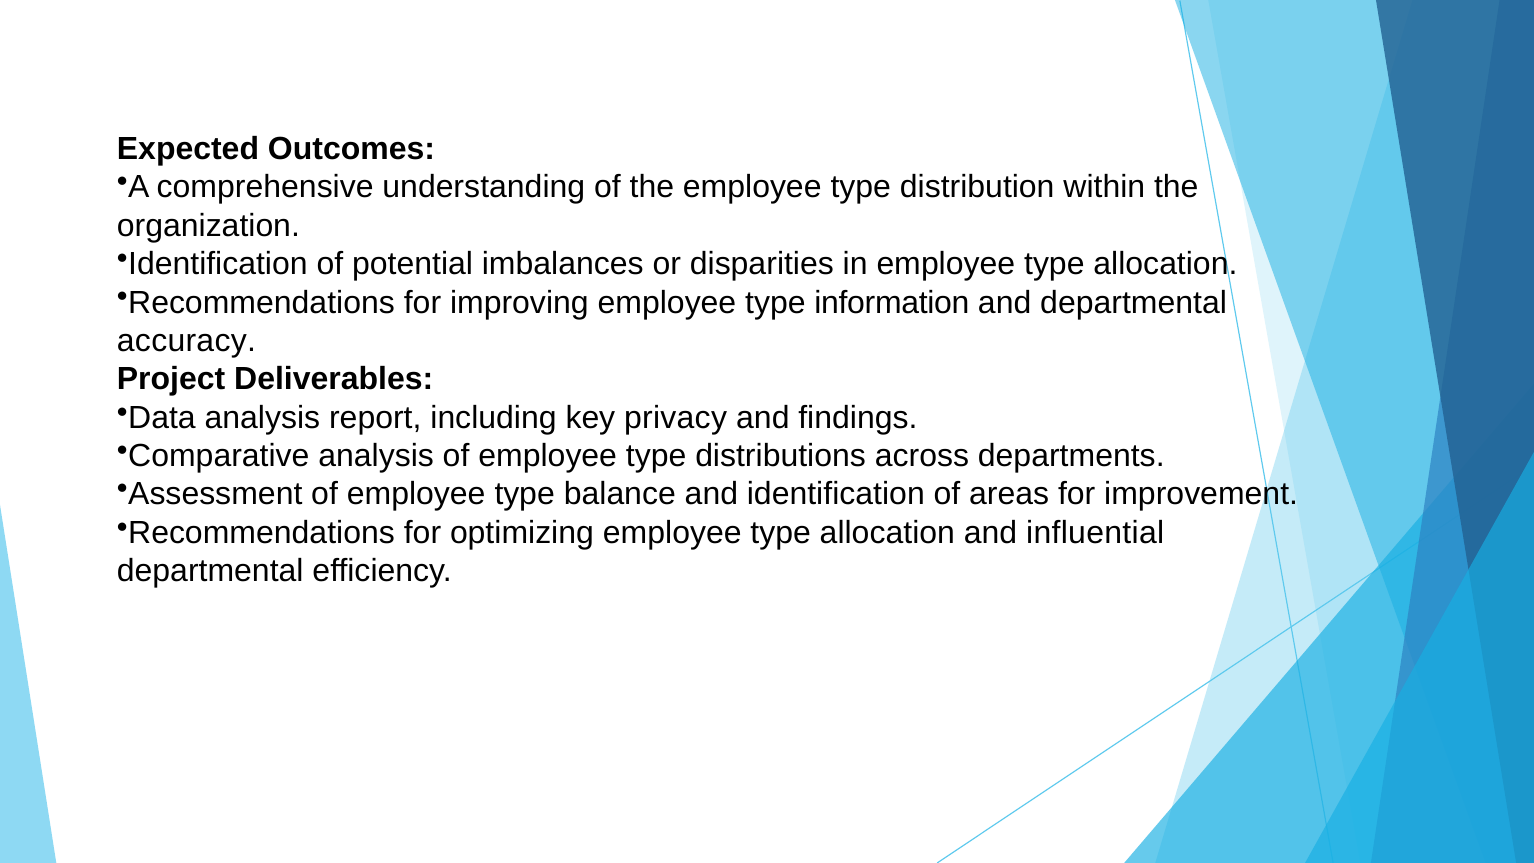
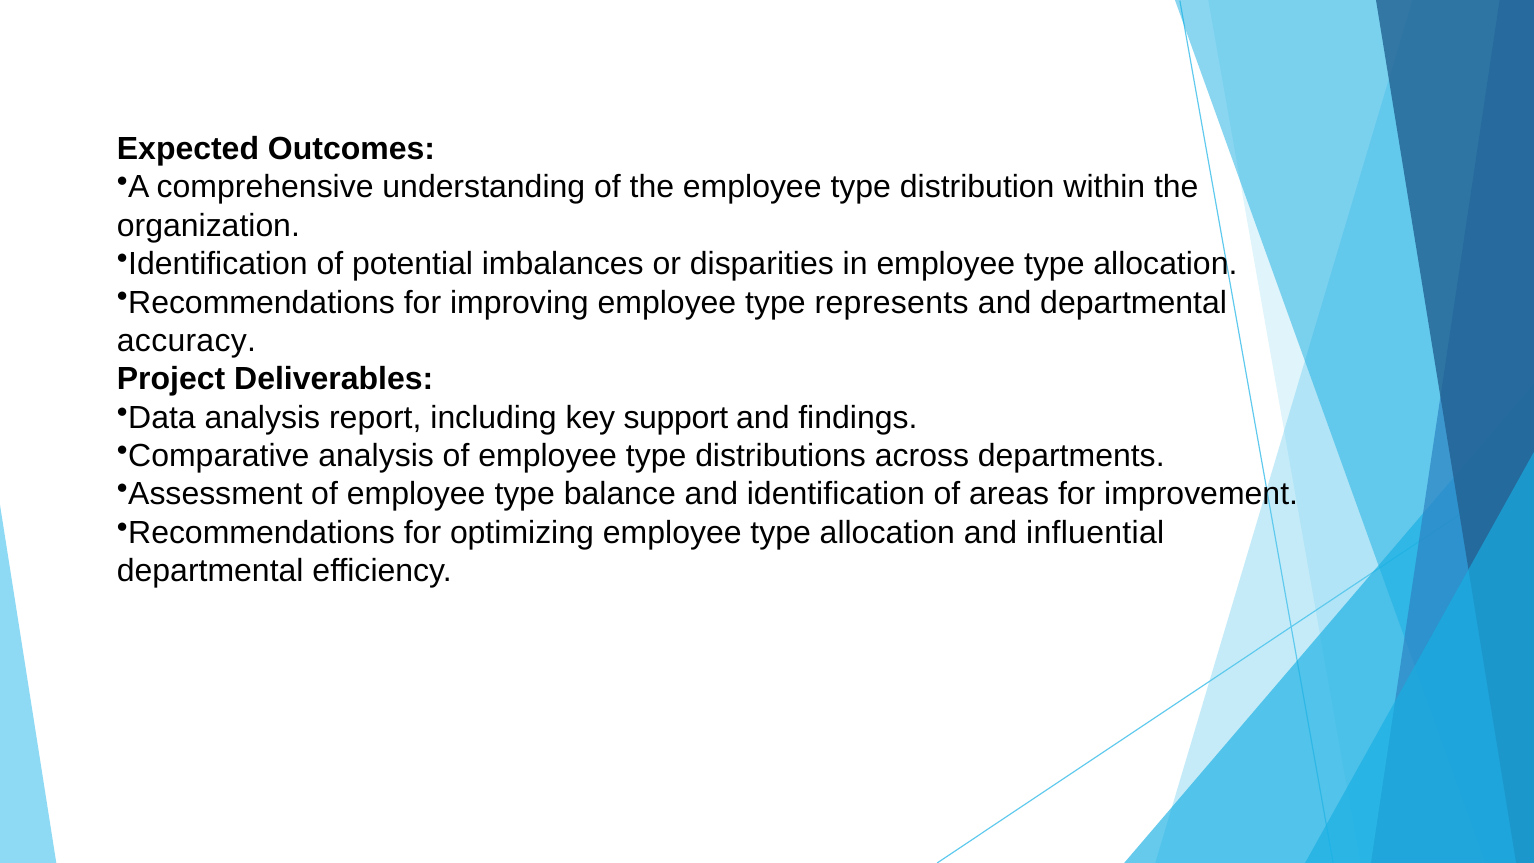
information: information -> represents
privacy: privacy -> support
